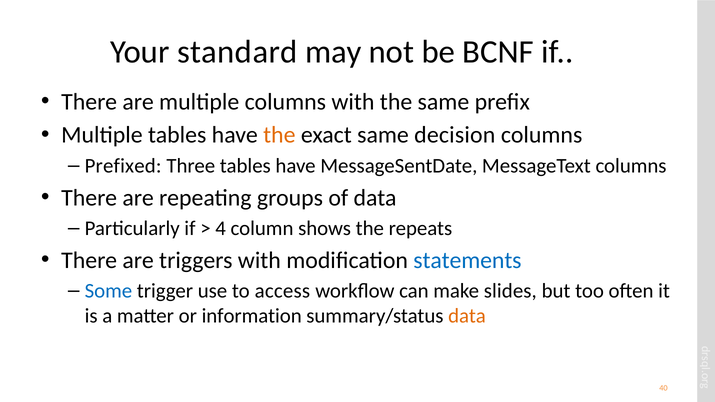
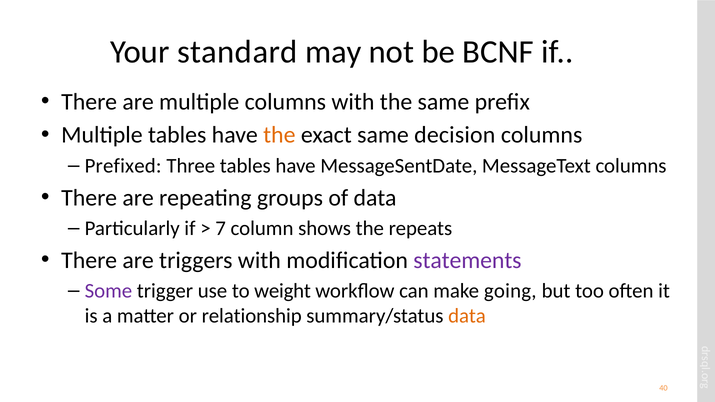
4: 4 -> 7
statements colour: blue -> purple
Some colour: blue -> purple
access: access -> weight
slides: slides -> going
information: information -> relationship
